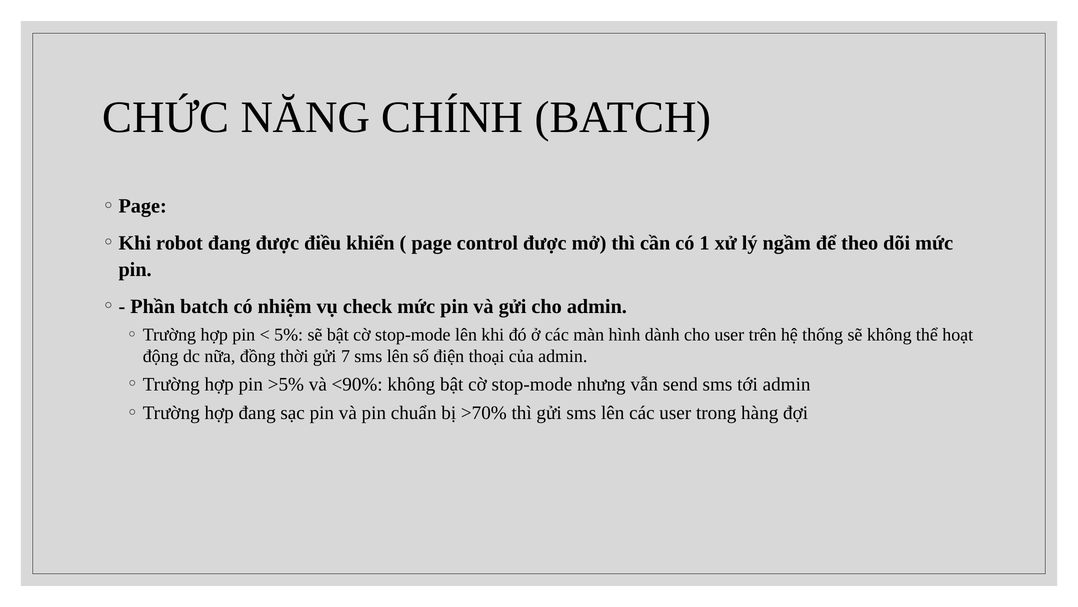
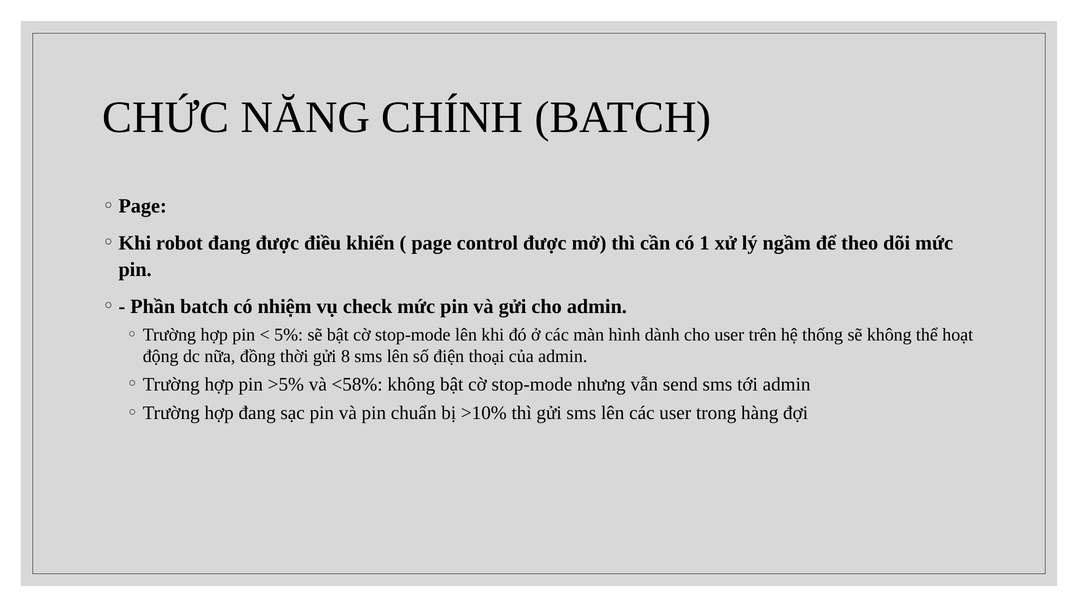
7: 7 -> 8
<90%: <90% -> <58%
>70%: >70% -> >10%
